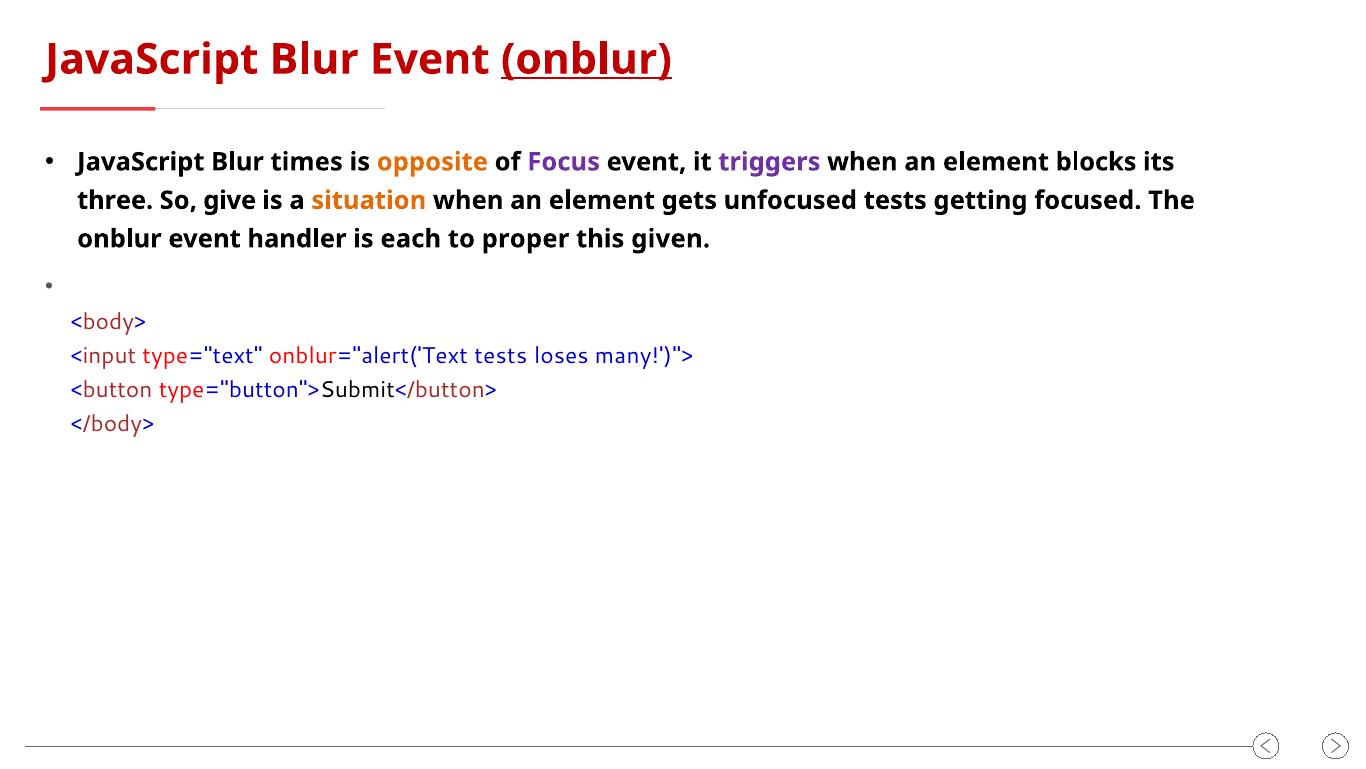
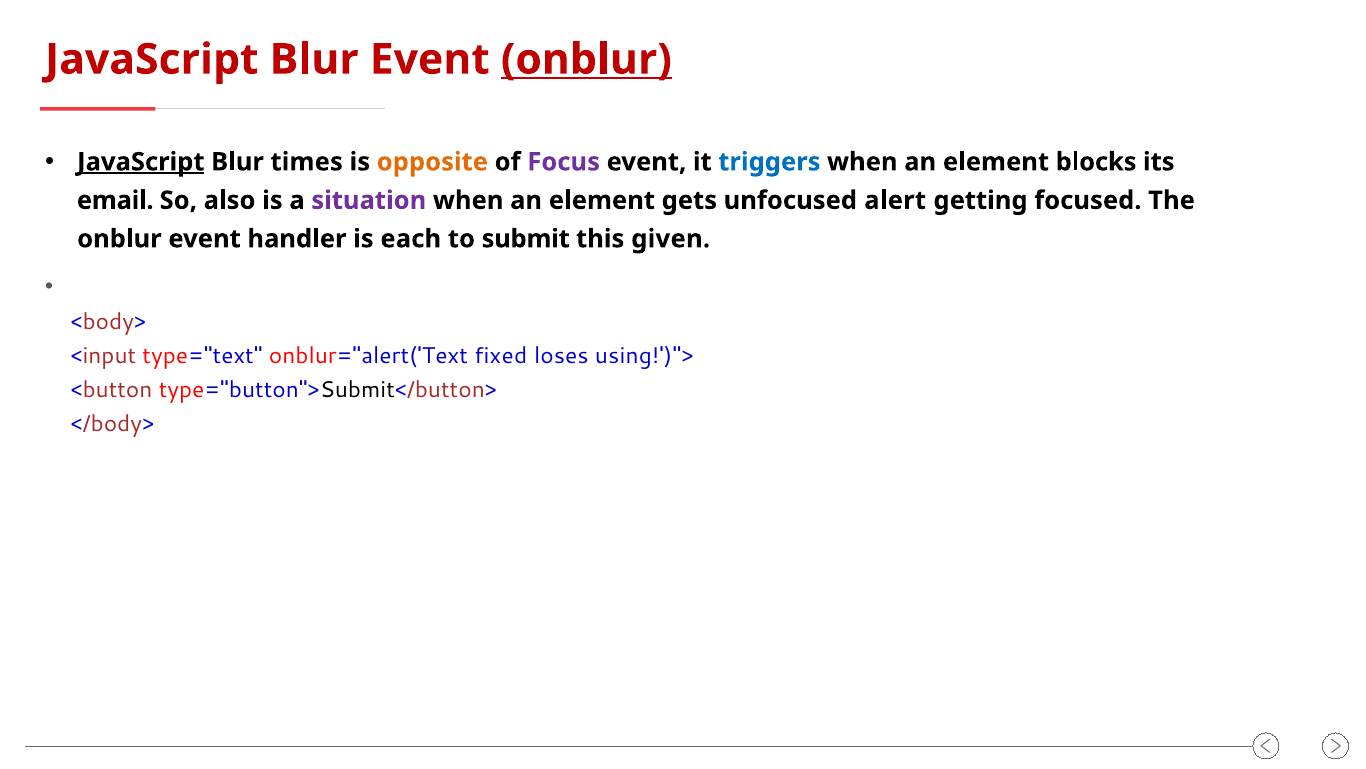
JavaScript at (141, 162) underline: none -> present
triggers colour: purple -> blue
three: three -> email
give: give -> also
situation colour: orange -> purple
unfocused tests: tests -> alert
proper: proper -> submit
onblur="alert('Text tests: tests -> fixed
many!')">: many!')"> -> using!')">
